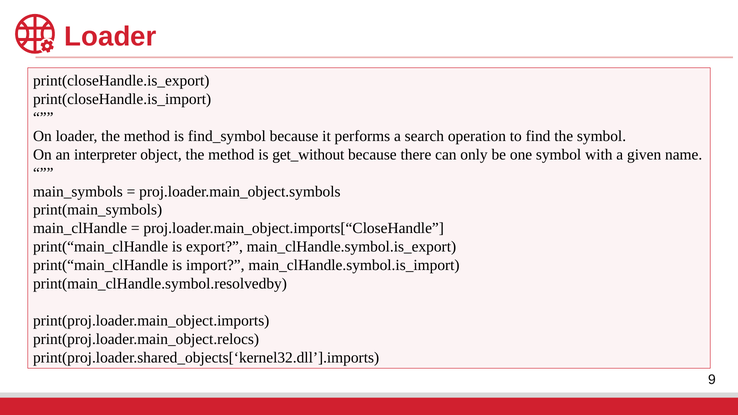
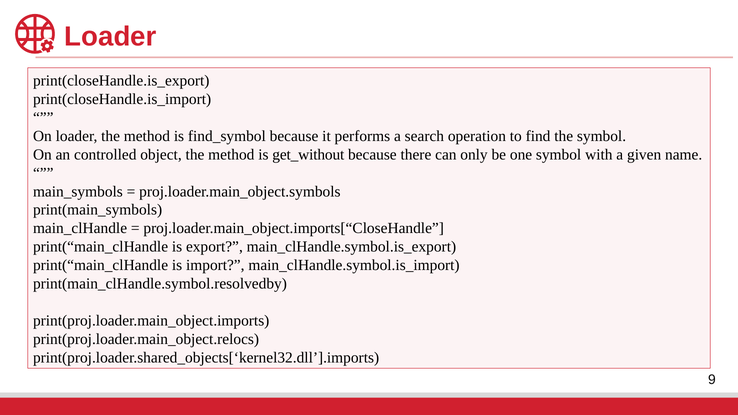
interpreter: interpreter -> controlled
